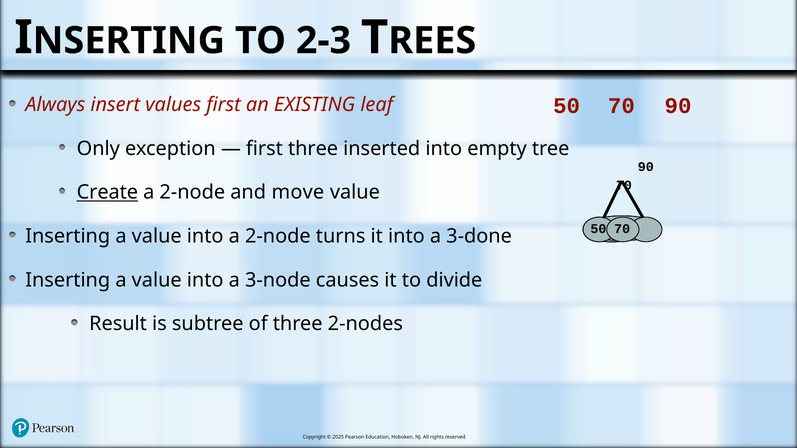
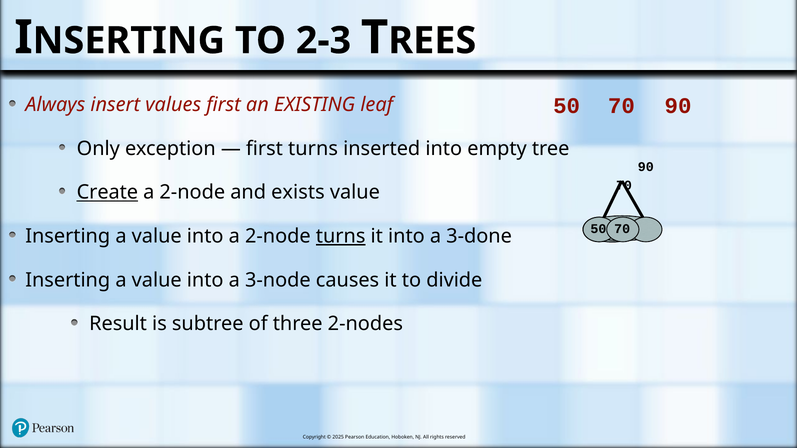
first three: three -> turns
move: move -> exists
turns at (341, 236) underline: none -> present
